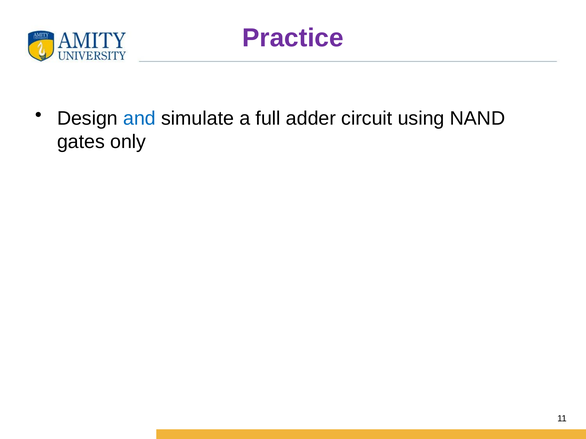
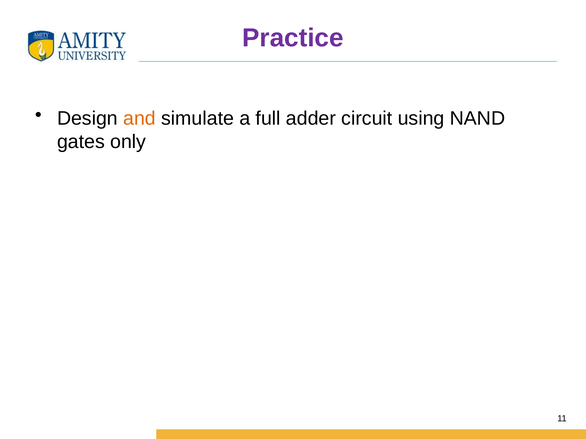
and colour: blue -> orange
